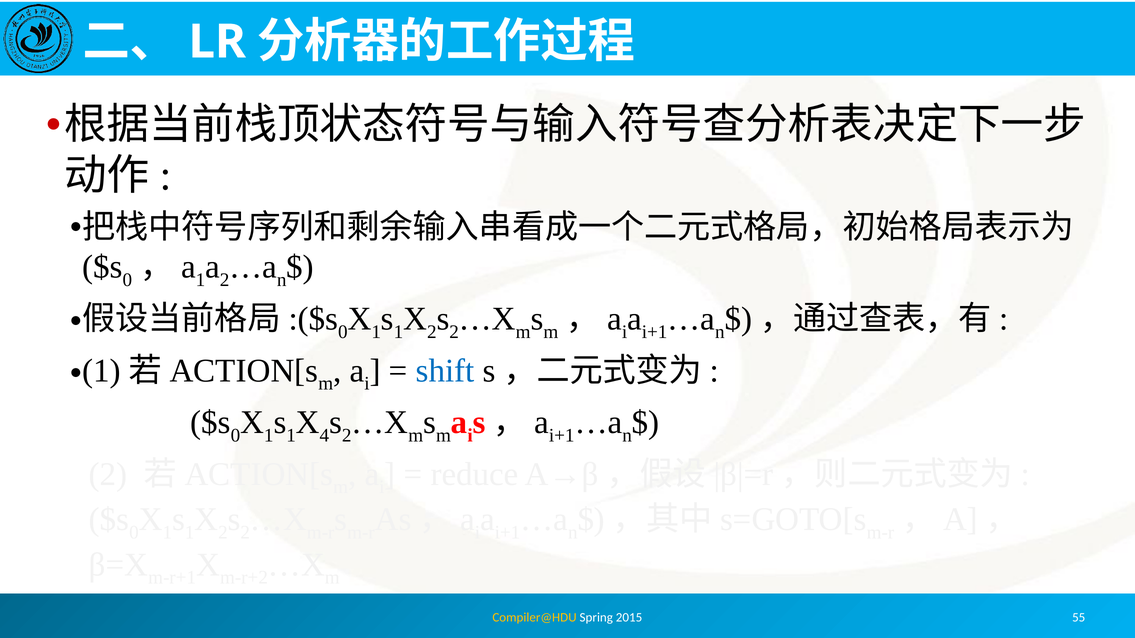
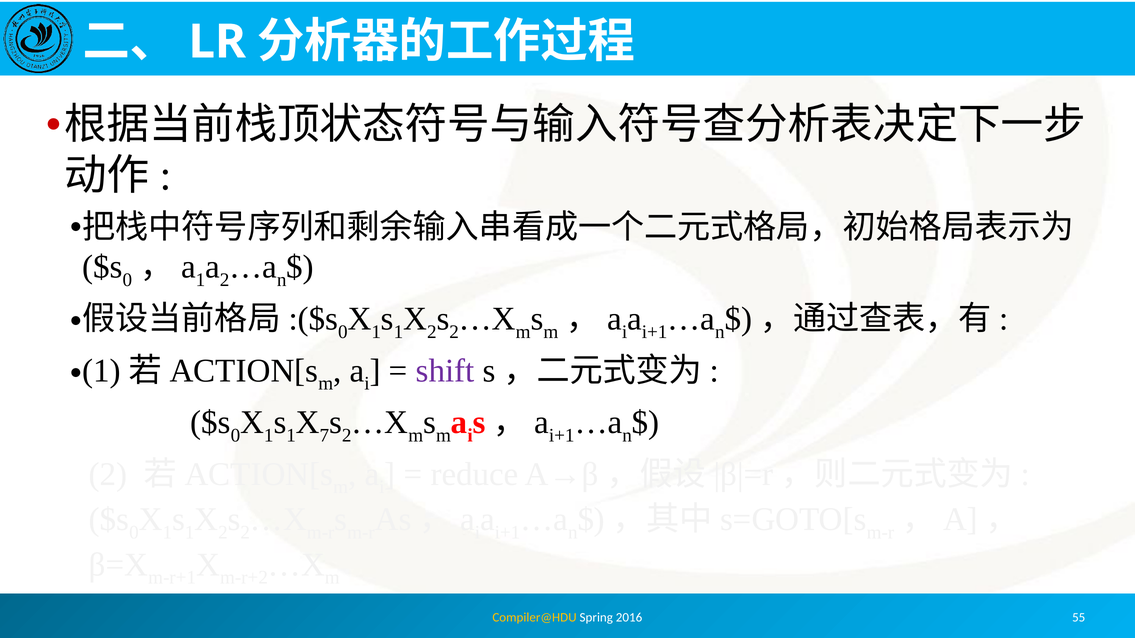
shift colour: blue -> purple
4: 4 -> 7
2015: 2015 -> 2016
